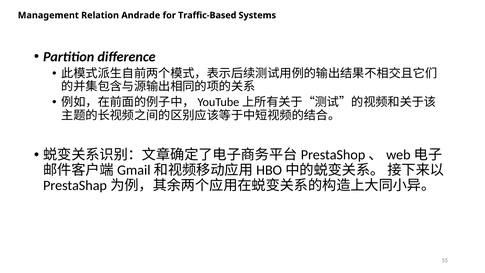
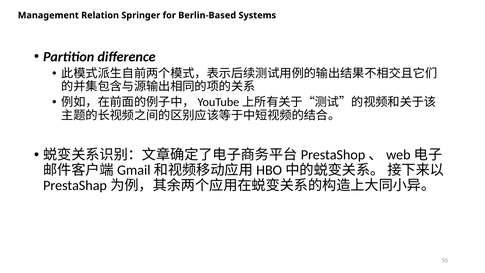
Andrade: Andrade -> Springer
Traffic-Based: Traffic-Based -> Berlin-Based
